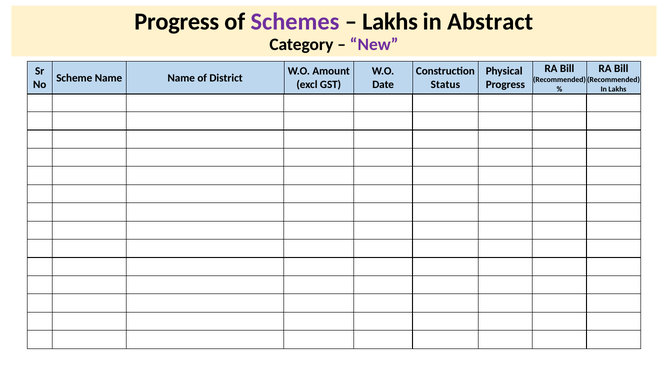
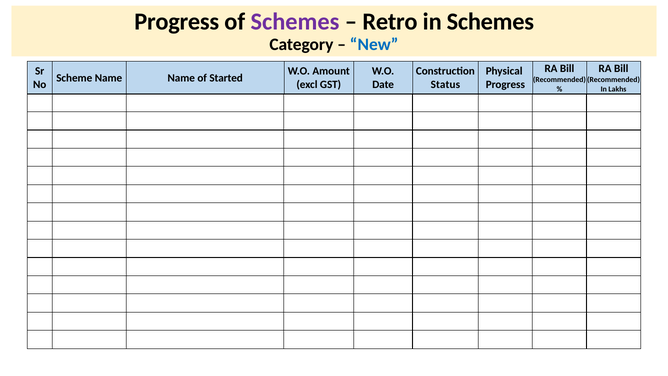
Lakhs at (390, 21): Lakhs -> Retro
in Abstract: Abstract -> Schemes
New colour: purple -> blue
District: District -> Started
